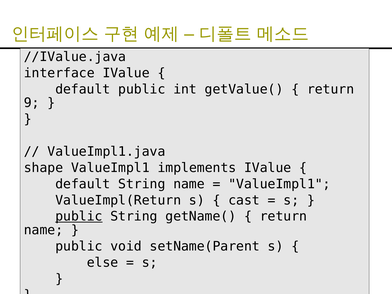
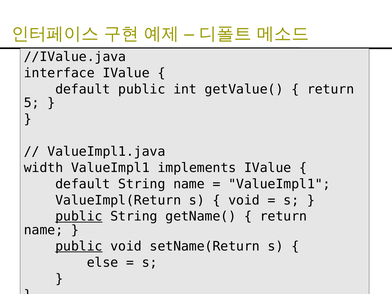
9: 9 -> 5
shape: shape -> width
cast at (244, 200): cast -> void
public at (79, 246) underline: none -> present
setName(Parent: setName(Parent -> setName(Return
